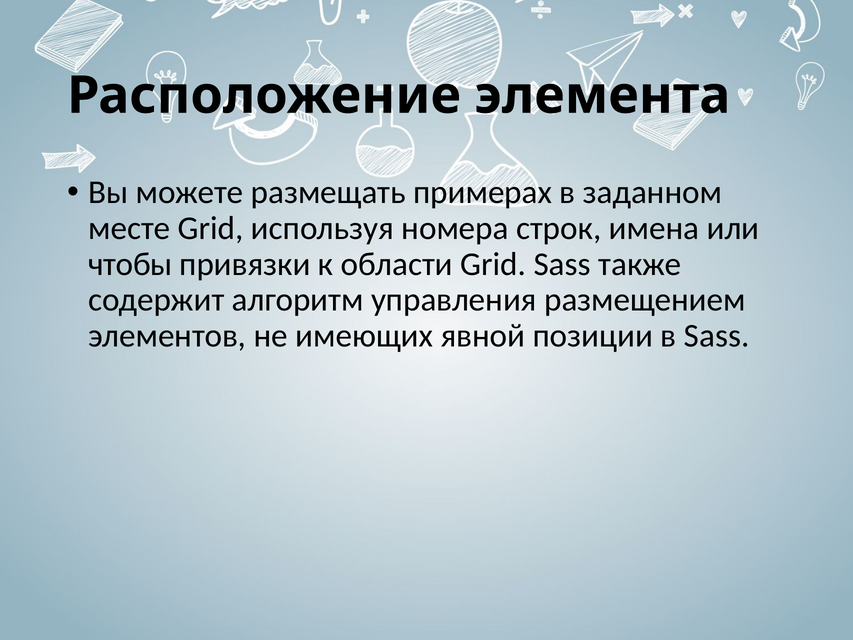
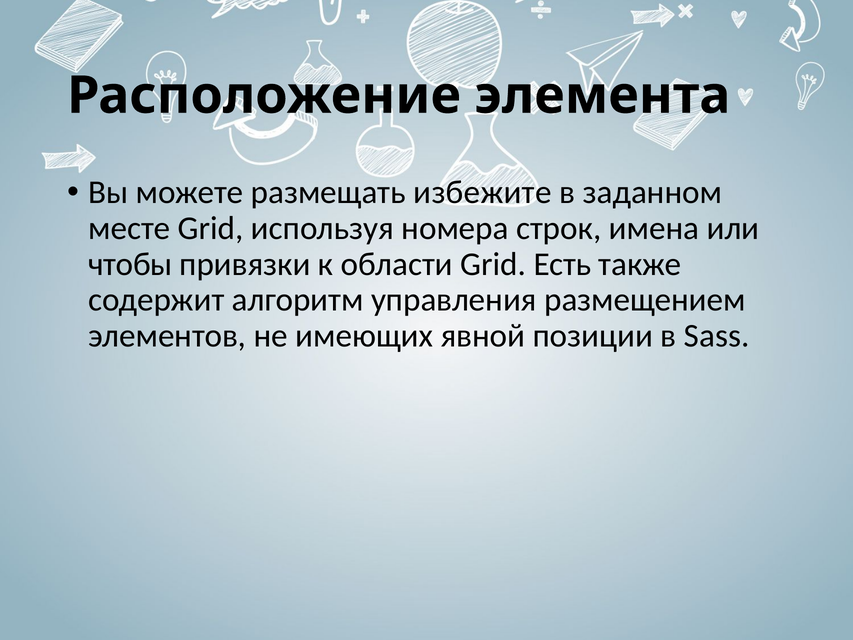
примерах: примерах -> избежите
Grid Sass: Sass -> Есть
